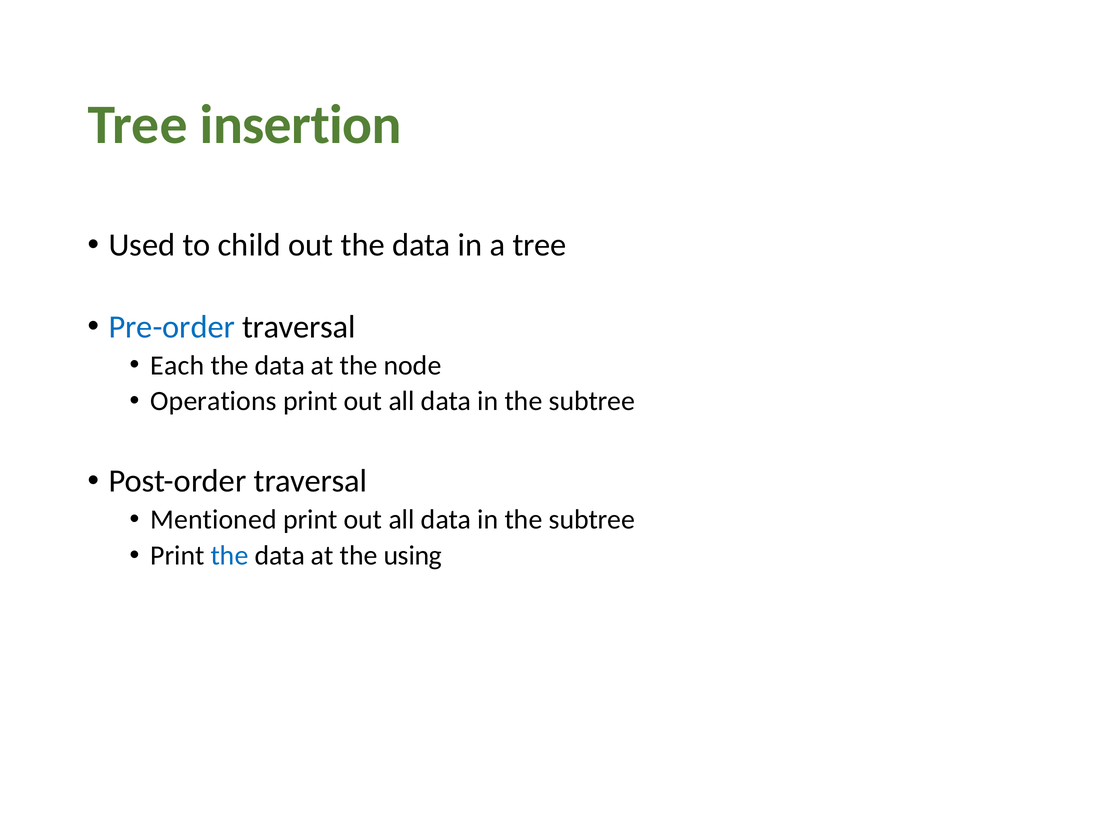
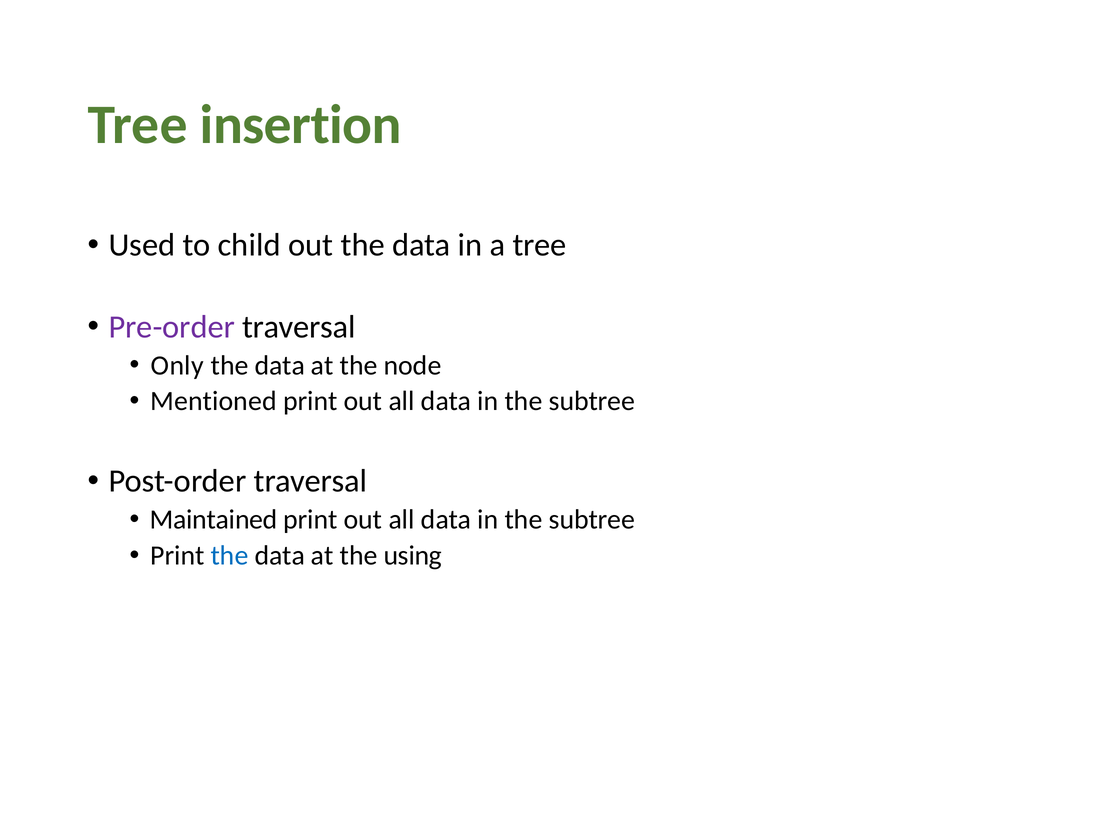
Pre-order colour: blue -> purple
Each: Each -> Only
Operations: Operations -> Mentioned
Mentioned: Mentioned -> Maintained
